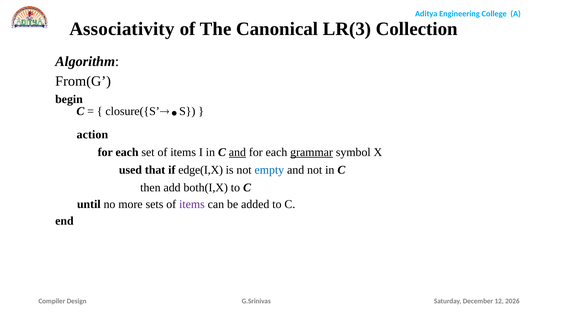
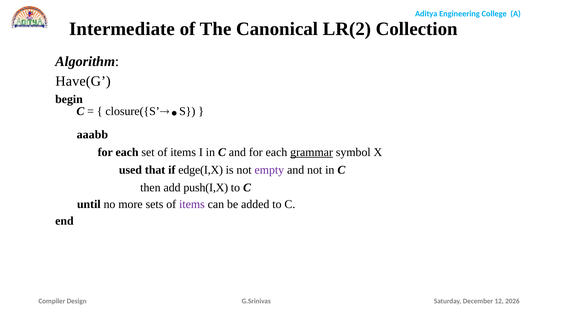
Associativity: Associativity -> Intermediate
LR(3: LR(3 -> LR(2
From(G: From(G -> Have(G
action: action -> aaabb
and at (237, 152) underline: present -> none
empty colour: blue -> purple
both(I,X: both(I,X -> push(I,X
